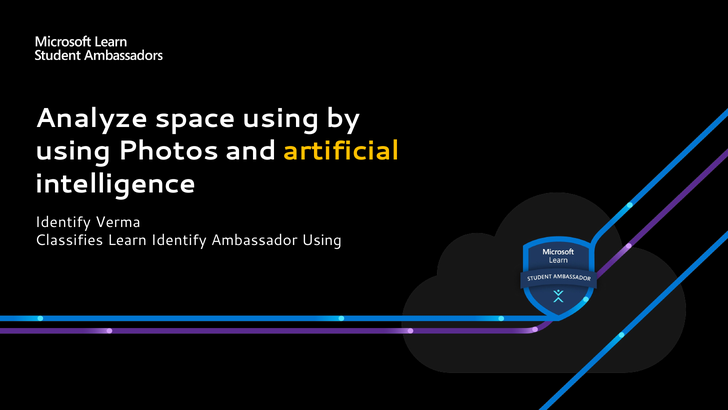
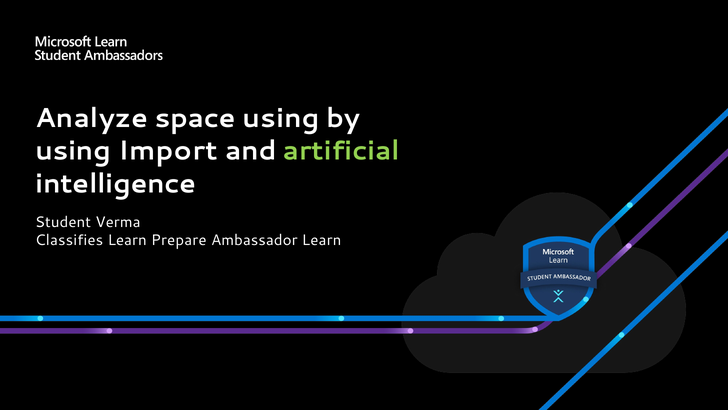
Photos: Photos -> Import
artificial colour: yellow -> light green
Identify at (63, 222): Identify -> Student
Learn Identify: Identify -> Prepare
Ambassador Using: Using -> Learn
